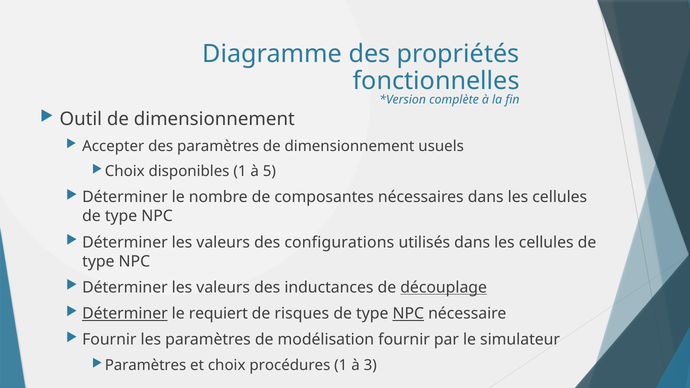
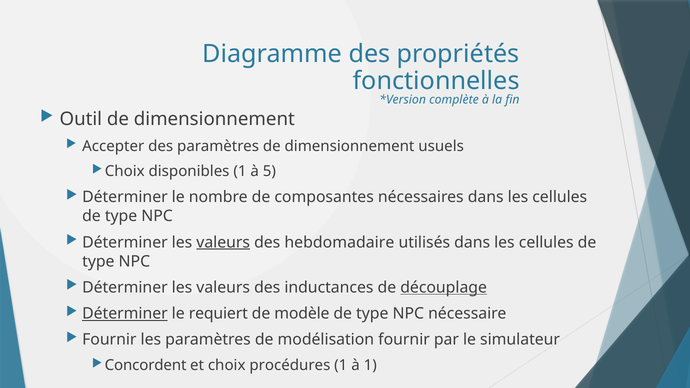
valeurs at (223, 242) underline: none -> present
configurations: configurations -> hebdomadaire
risques: risques -> modèle
NPC at (408, 314) underline: present -> none
Paramètres at (146, 366): Paramètres -> Concordent
à 3: 3 -> 1
